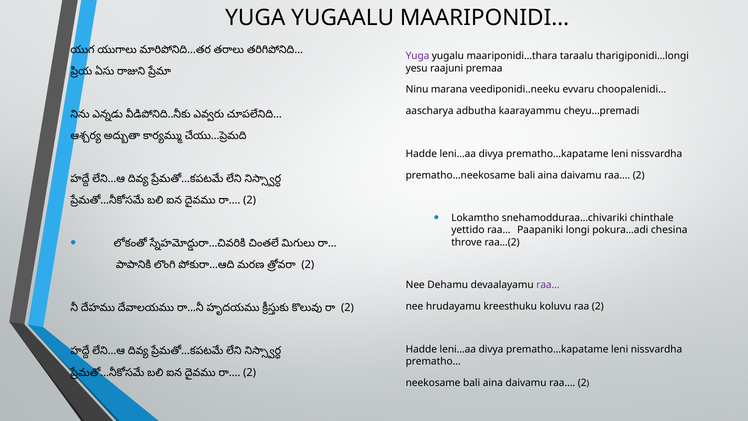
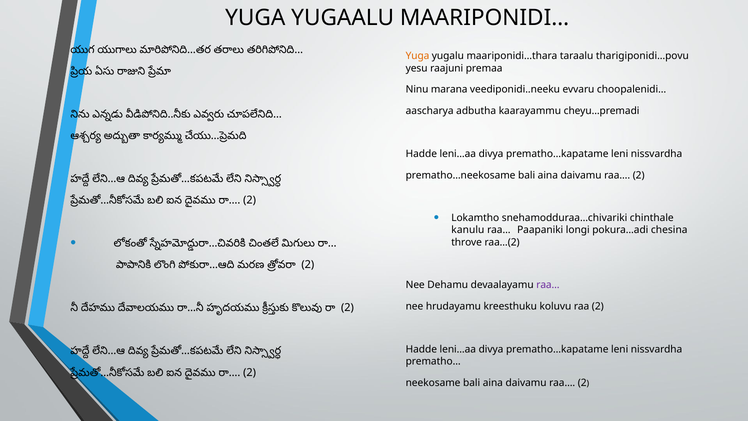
Yuga at (418, 56) colour: purple -> orange
tharigiponidi…longi: tharigiponidi…longi -> tharigiponidi…povu
yettido: yettido -> kanulu
